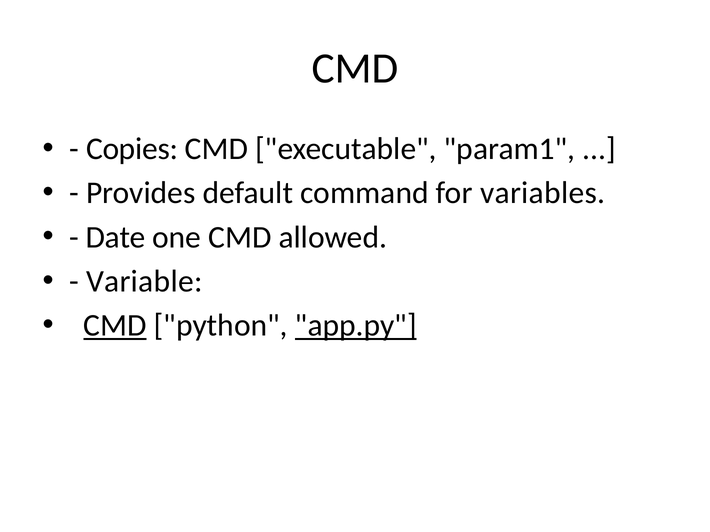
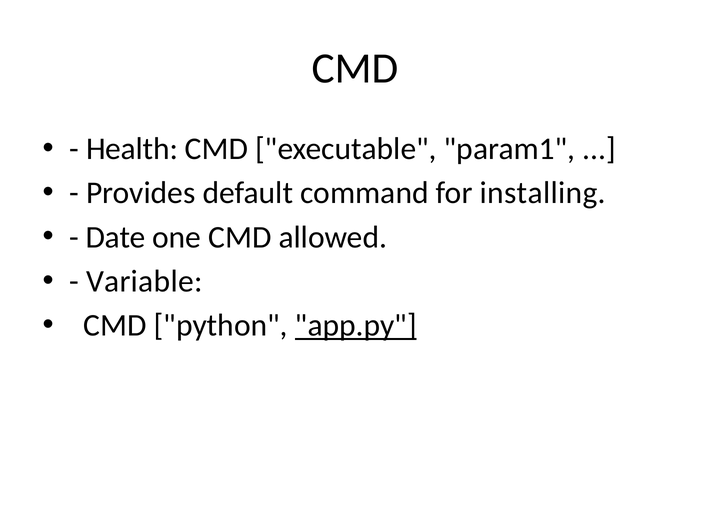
Copies: Copies -> Health
variables: variables -> installing
CMD at (115, 326) underline: present -> none
